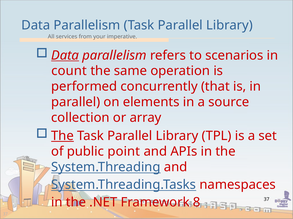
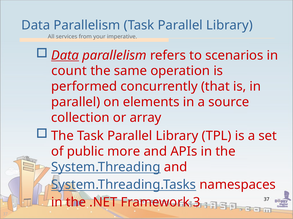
The at (62, 136) underline: present -> none
point: point -> more
8: 8 -> 3
